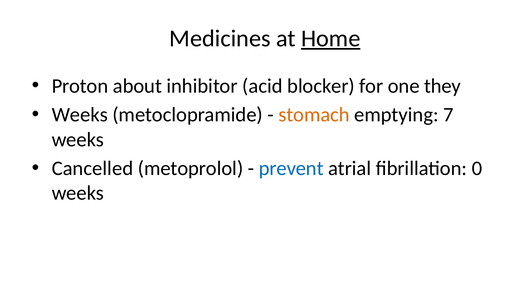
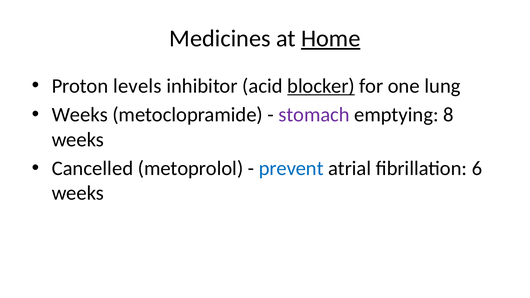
about: about -> levels
blocker underline: none -> present
they: they -> lung
stomach colour: orange -> purple
7: 7 -> 8
0: 0 -> 6
